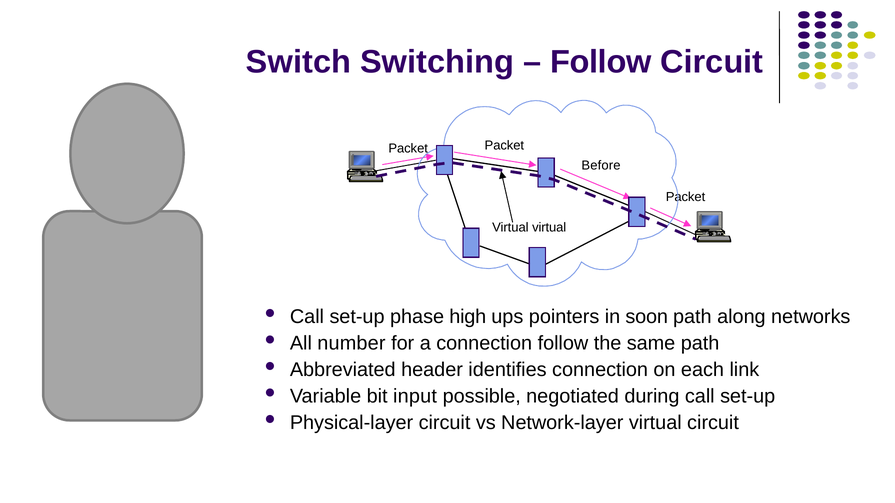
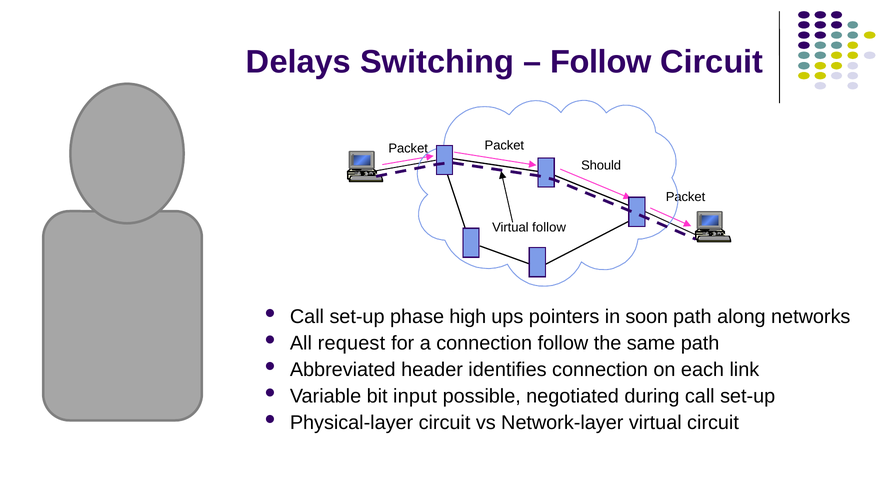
Switch: Switch -> Delays
Before: Before -> Should
Virtual virtual: virtual -> follow
number: number -> request
